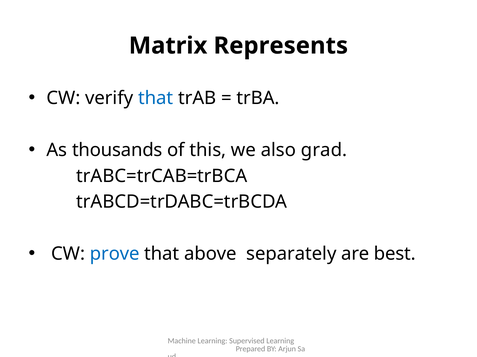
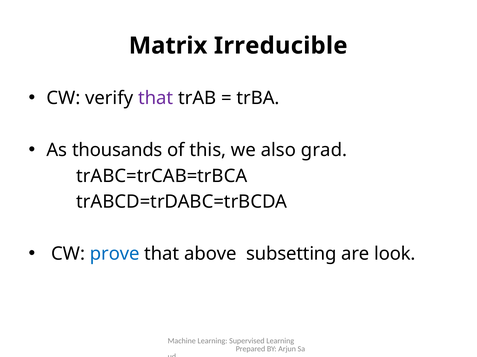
Represents: Represents -> Irreducible
that at (156, 98) colour: blue -> purple
separately: separately -> subsetting
best: best -> look
